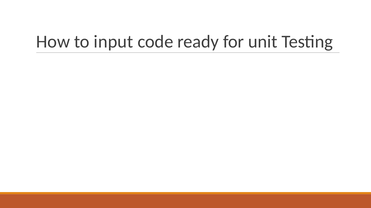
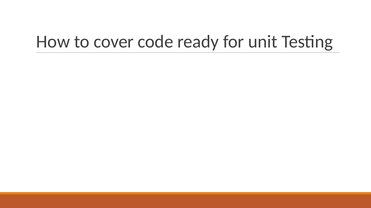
input: input -> cover
